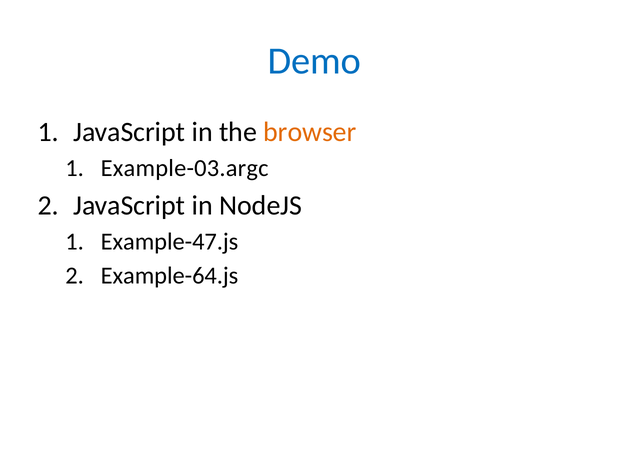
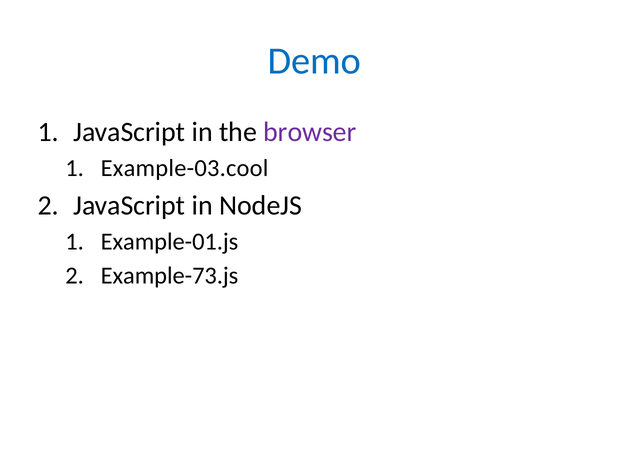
browser colour: orange -> purple
Example-03.argc: Example-03.argc -> Example-03.cool
Example-47.js: Example-47.js -> Example-01.js
Example-64.js: Example-64.js -> Example-73.js
